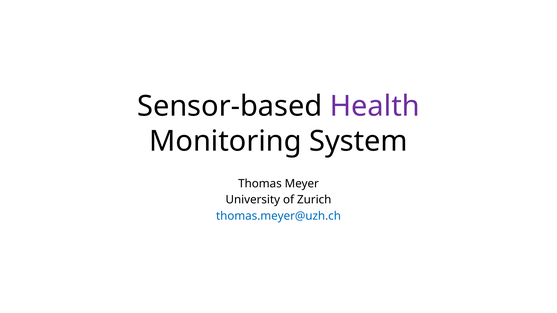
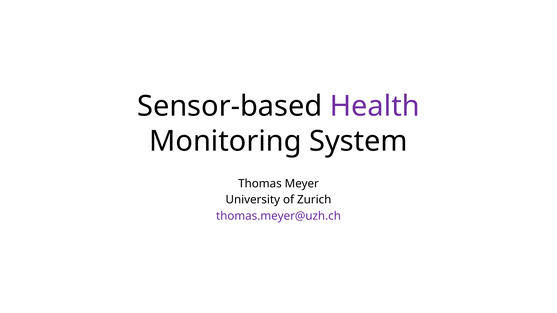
thomas.meyer@uzh.ch colour: blue -> purple
